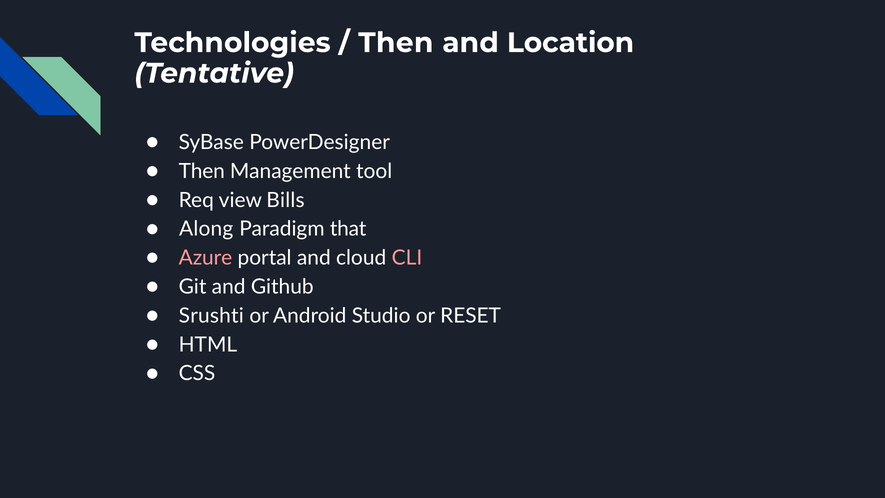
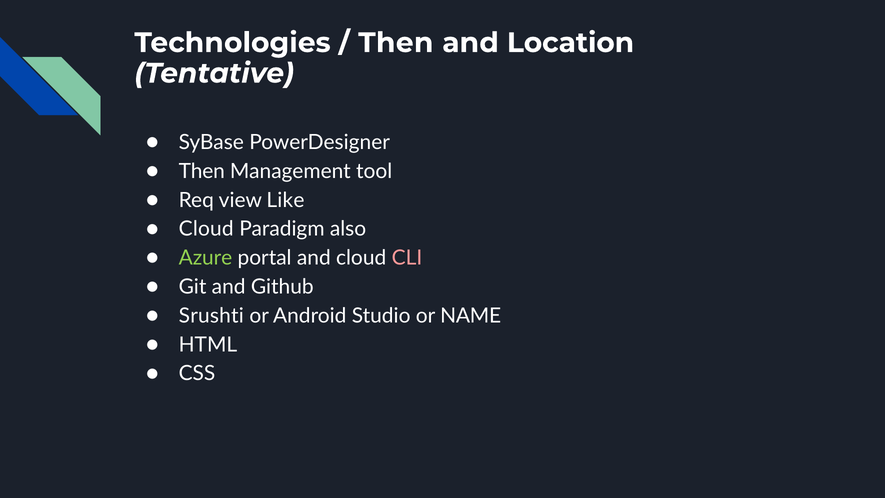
Bills: Bills -> Like
Along at (206, 229): Along -> Cloud
that: that -> also
Azure colour: pink -> light green
RESET: RESET -> NAME
